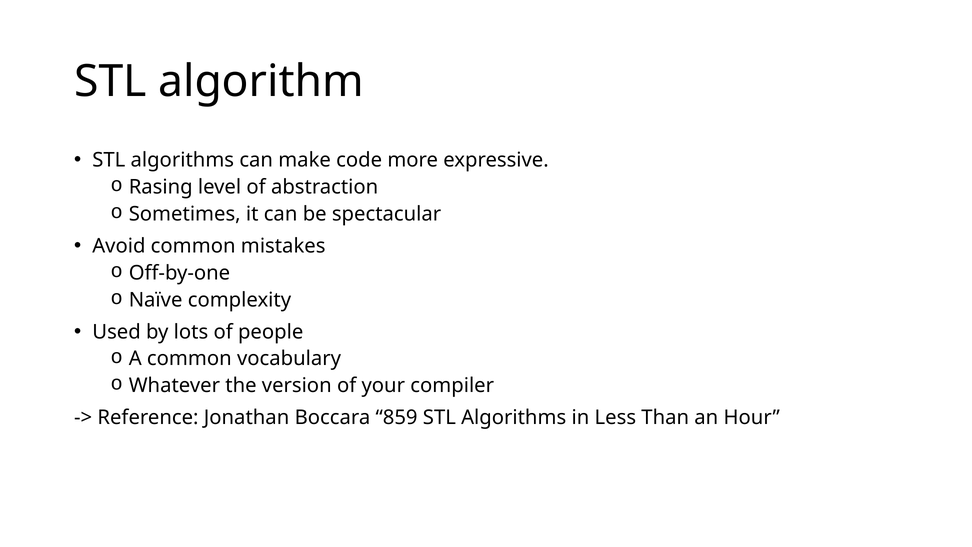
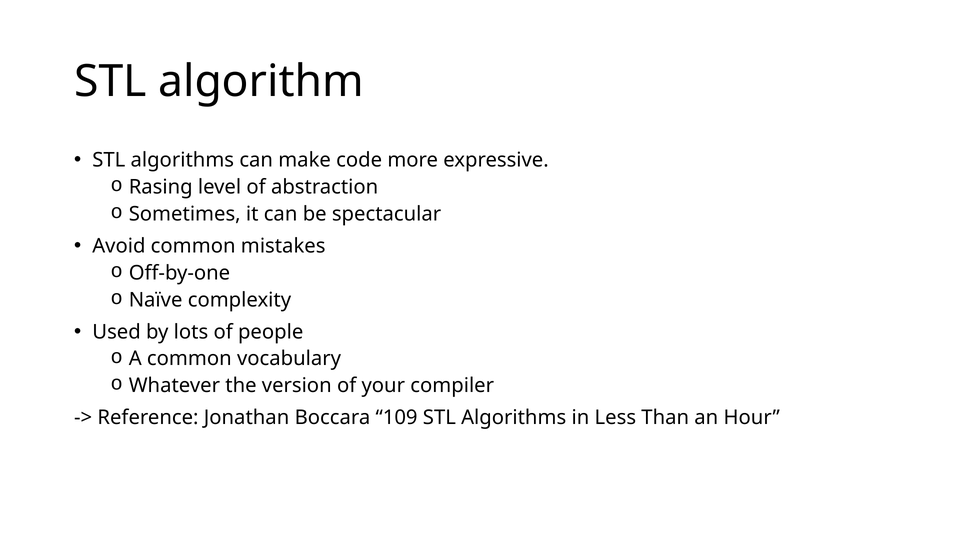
859: 859 -> 109
